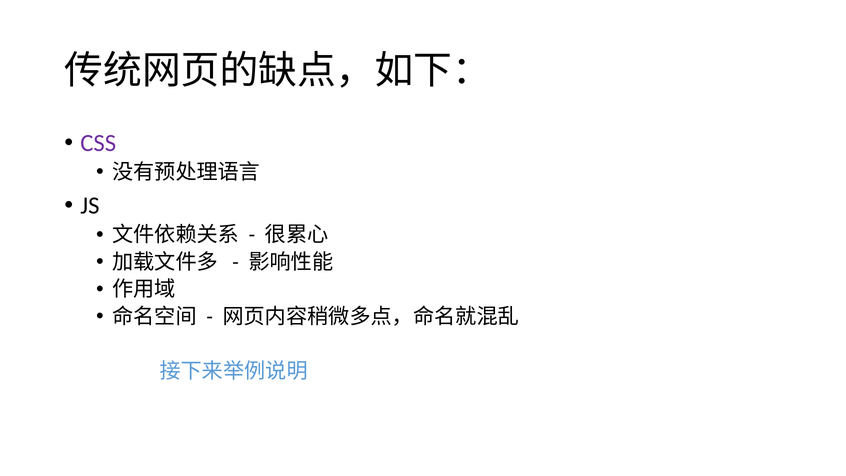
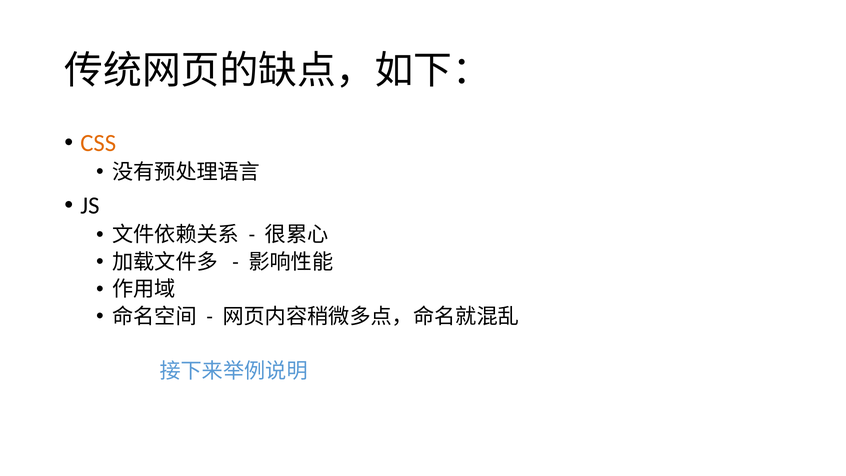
CSS colour: purple -> orange
